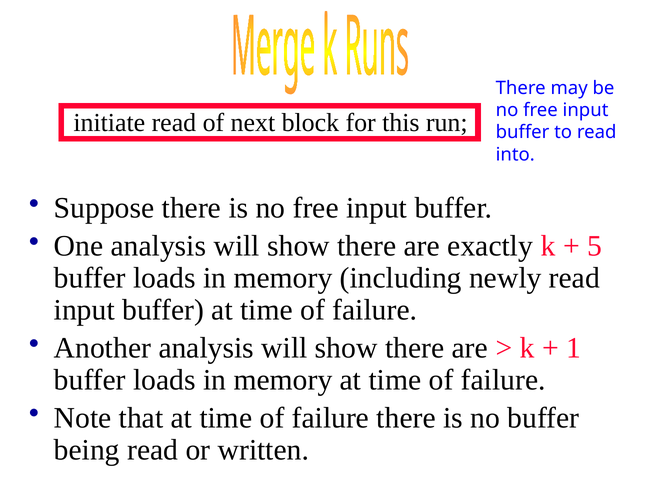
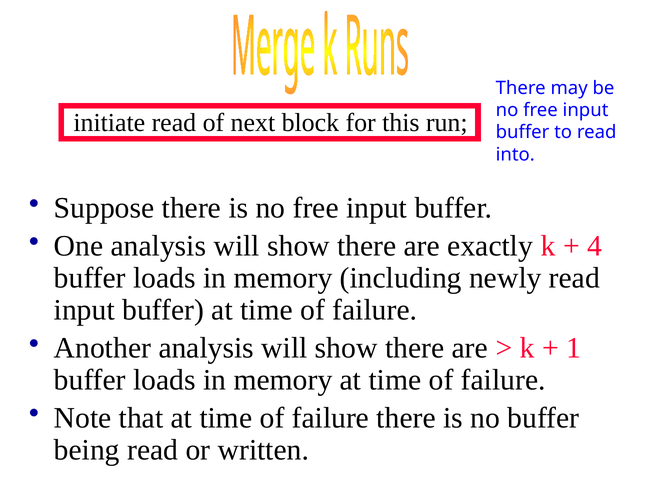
5: 5 -> 4
